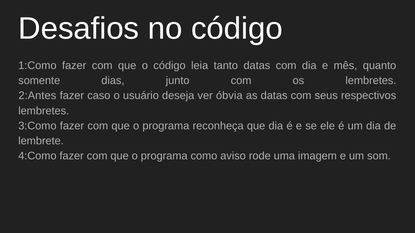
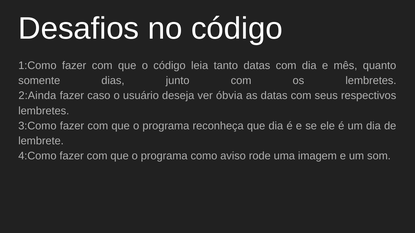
2:Antes: 2:Antes -> 2:Ainda
